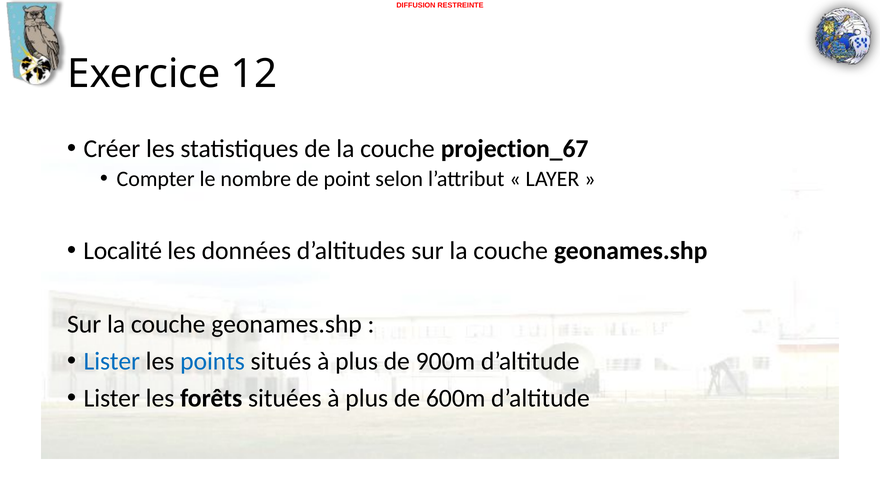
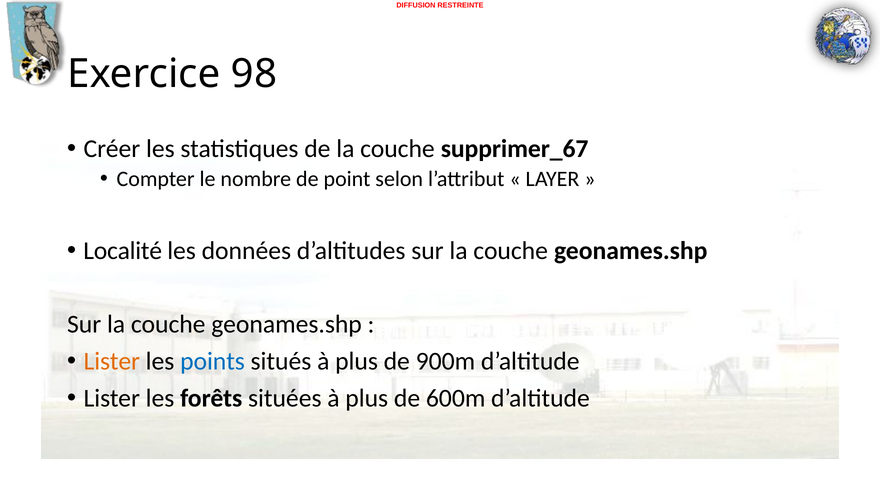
12: 12 -> 98
projection_67: projection_67 -> supprimer_67
Lister at (112, 361) colour: blue -> orange
